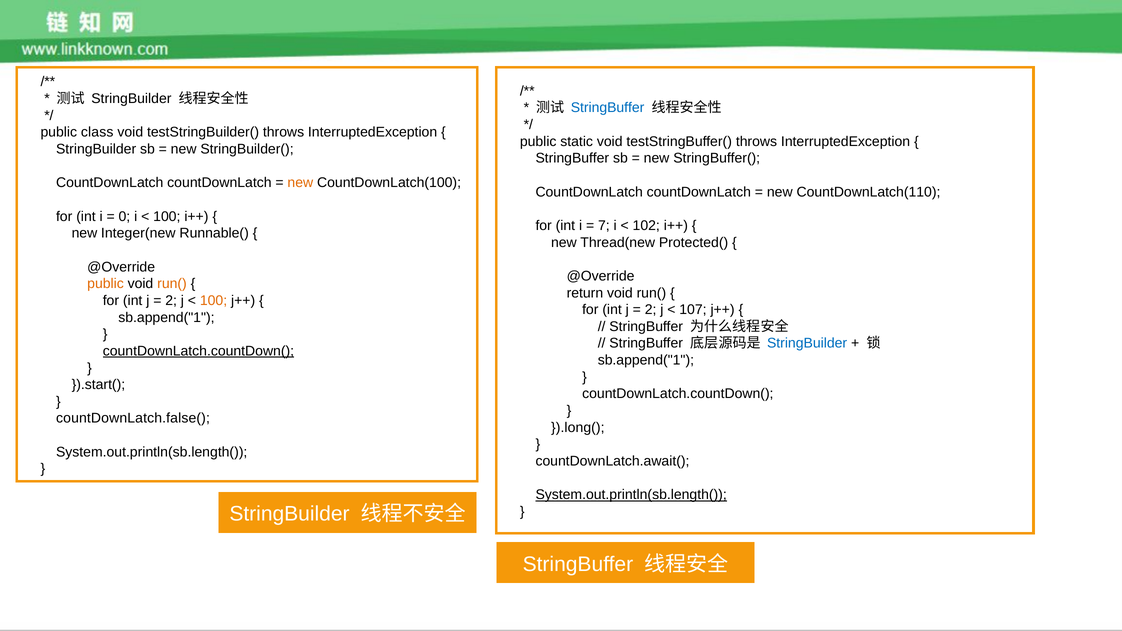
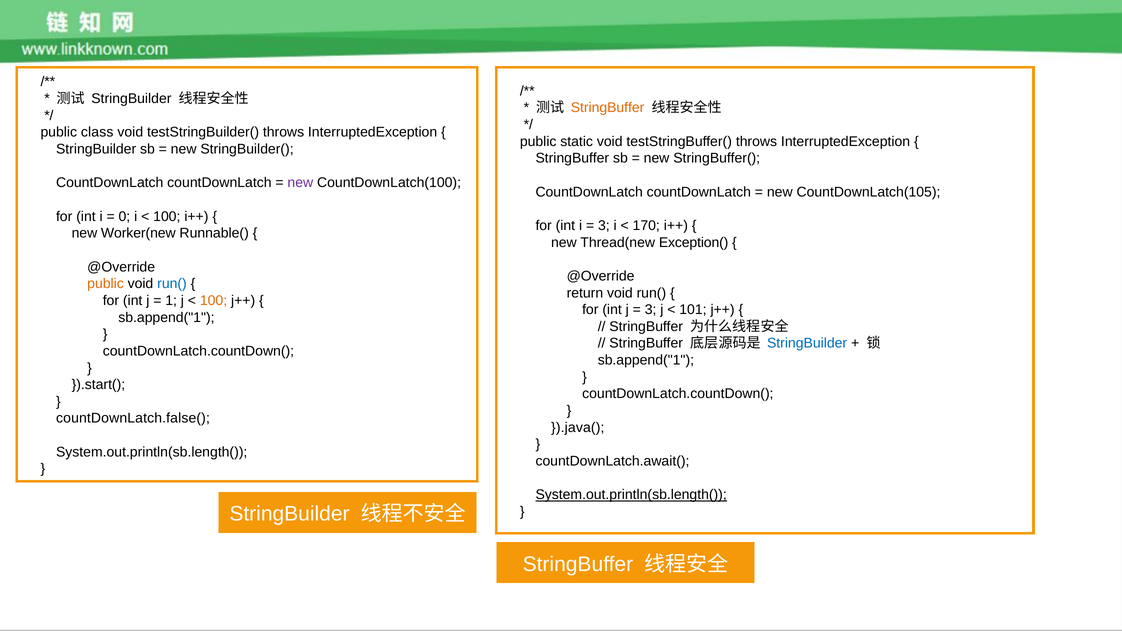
StringBuffer at (608, 108) colour: blue -> orange
new at (300, 183) colour: orange -> purple
CountDownLatch(110: CountDownLatch(110 -> CountDownLatch(105
7 at (604, 226): 7 -> 3
102: 102 -> 170
Integer(new: Integer(new -> Worker(new
Protected(: Protected( -> Exception(
run( at (172, 284) colour: orange -> blue
2 at (171, 301): 2 -> 1
2 at (651, 310): 2 -> 3
107: 107 -> 101
countDownLatch.countDown( at (198, 351) underline: present -> none
}).long(: }).long( -> }).java(
